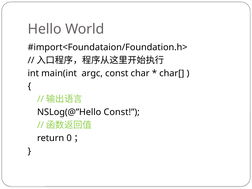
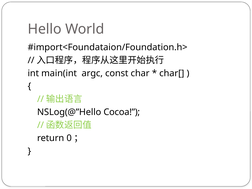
NSLog(@”Hello Const: Const -> Cocoa
